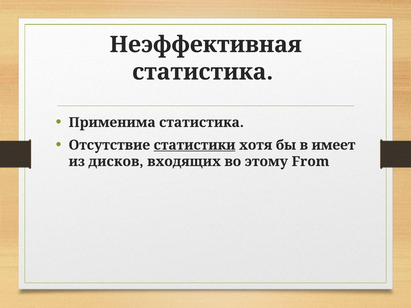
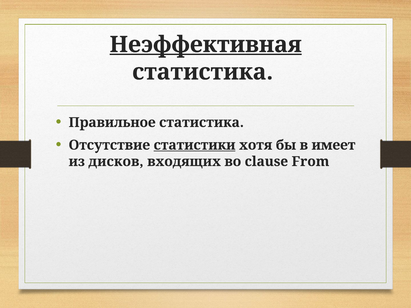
Неэффективная underline: none -> present
Применима: Применима -> Правильное
этому: этому -> clause
